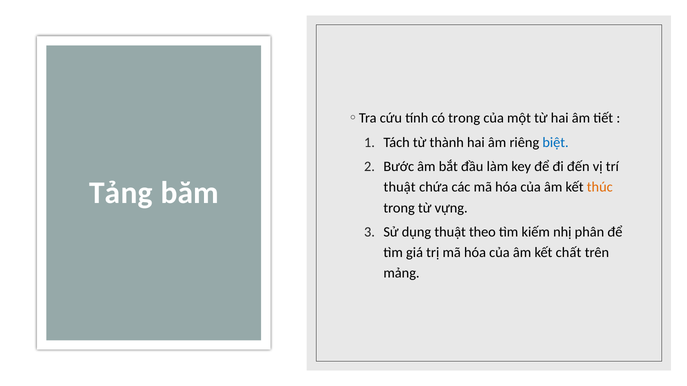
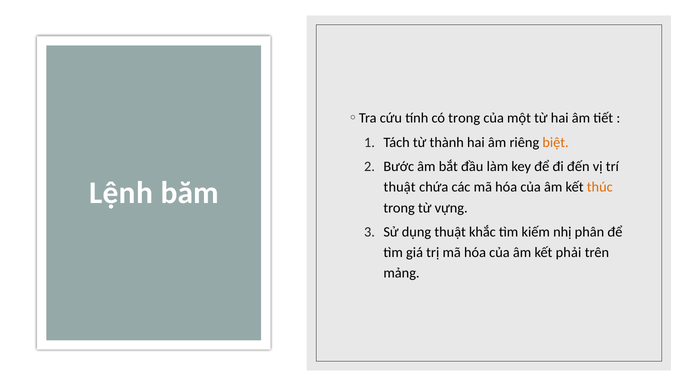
biệt colour: blue -> orange
Tảng: Tảng -> Lệnh
theo: theo -> khắc
chất: chất -> phải
